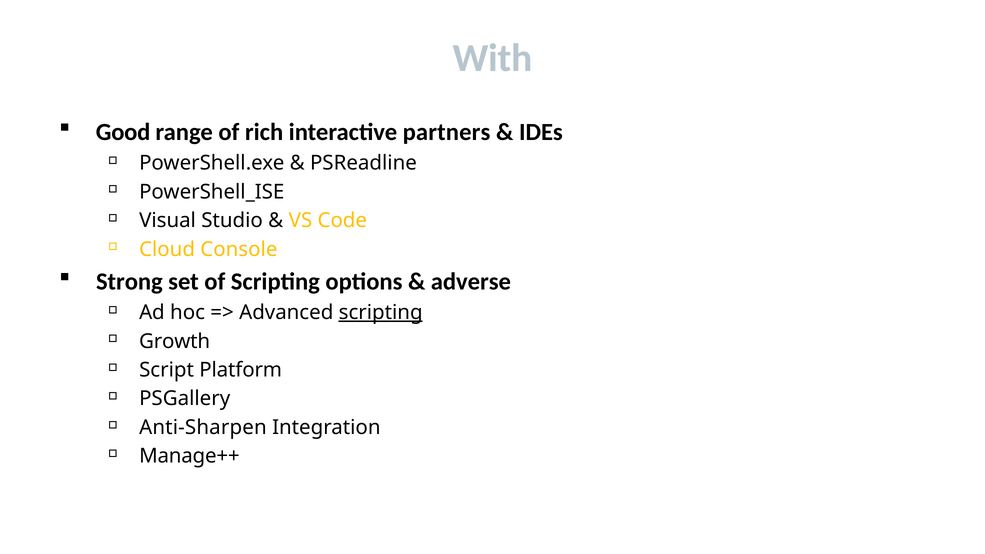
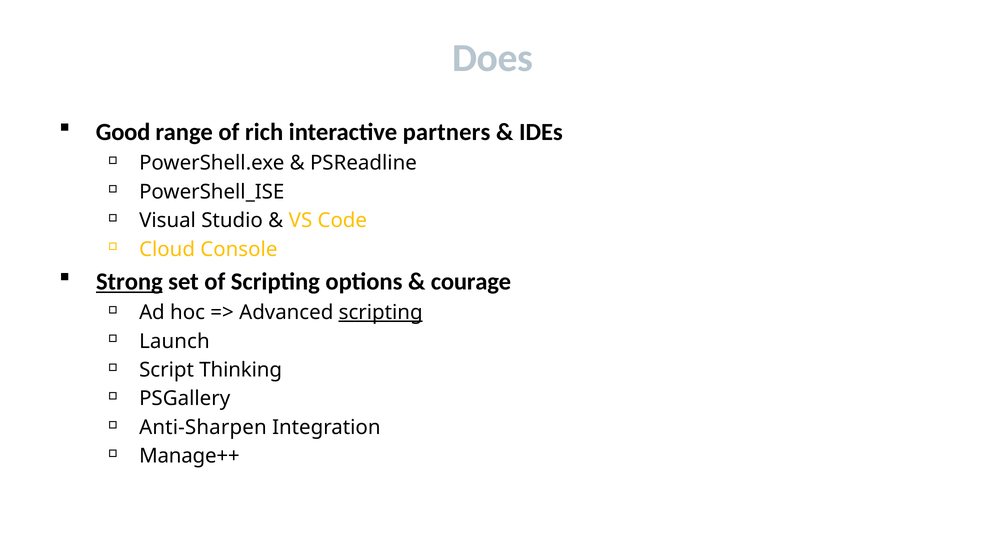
With: With -> Does
Strong underline: none -> present
adverse: adverse -> courage
Growth: Growth -> Launch
Platform: Platform -> Thinking
